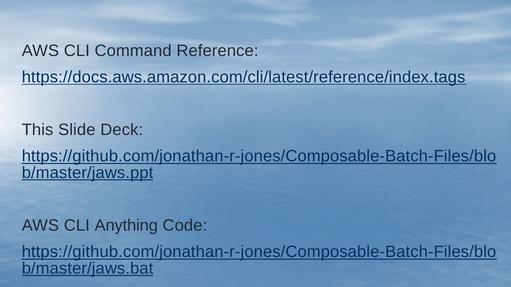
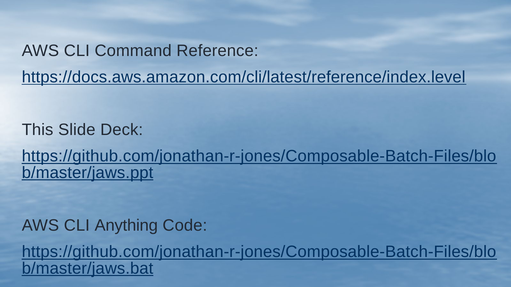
https://docs.aws.amazon.com/cli/latest/reference/index.tags: https://docs.aws.amazon.com/cli/latest/reference/index.tags -> https://docs.aws.amazon.com/cli/latest/reference/index.level
